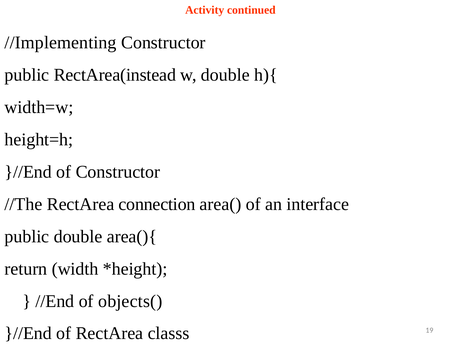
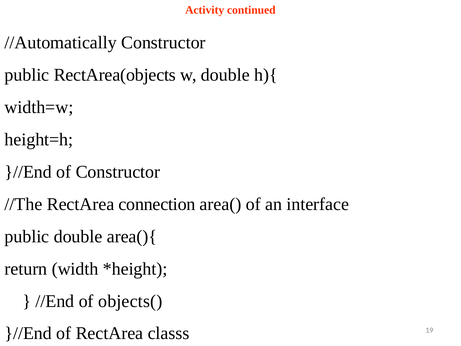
//Implementing: //Implementing -> //Automatically
RectArea(instead: RectArea(instead -> RectArea(objects
